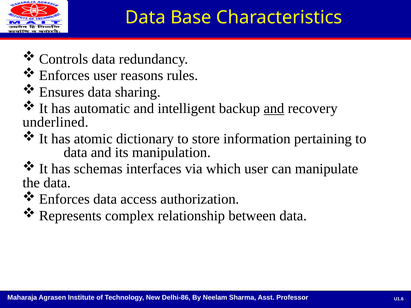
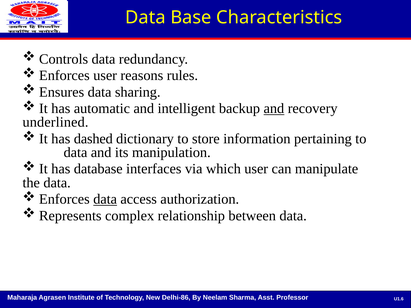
atomic: atomic -> dashed
schemas: schemas -> database
data at (105, 199) underline: none -> present
